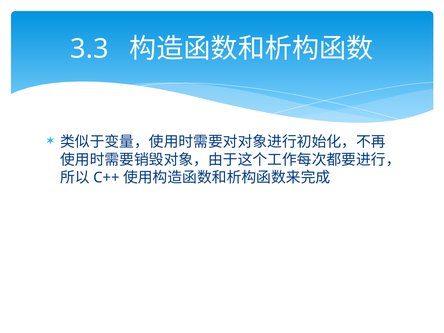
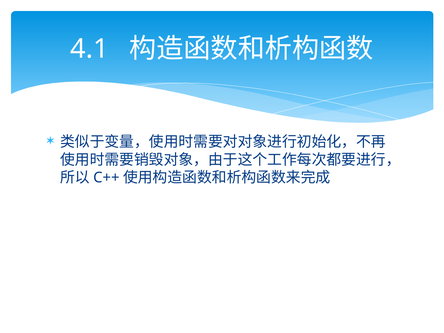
3.3: 3.3 -> 4.1
